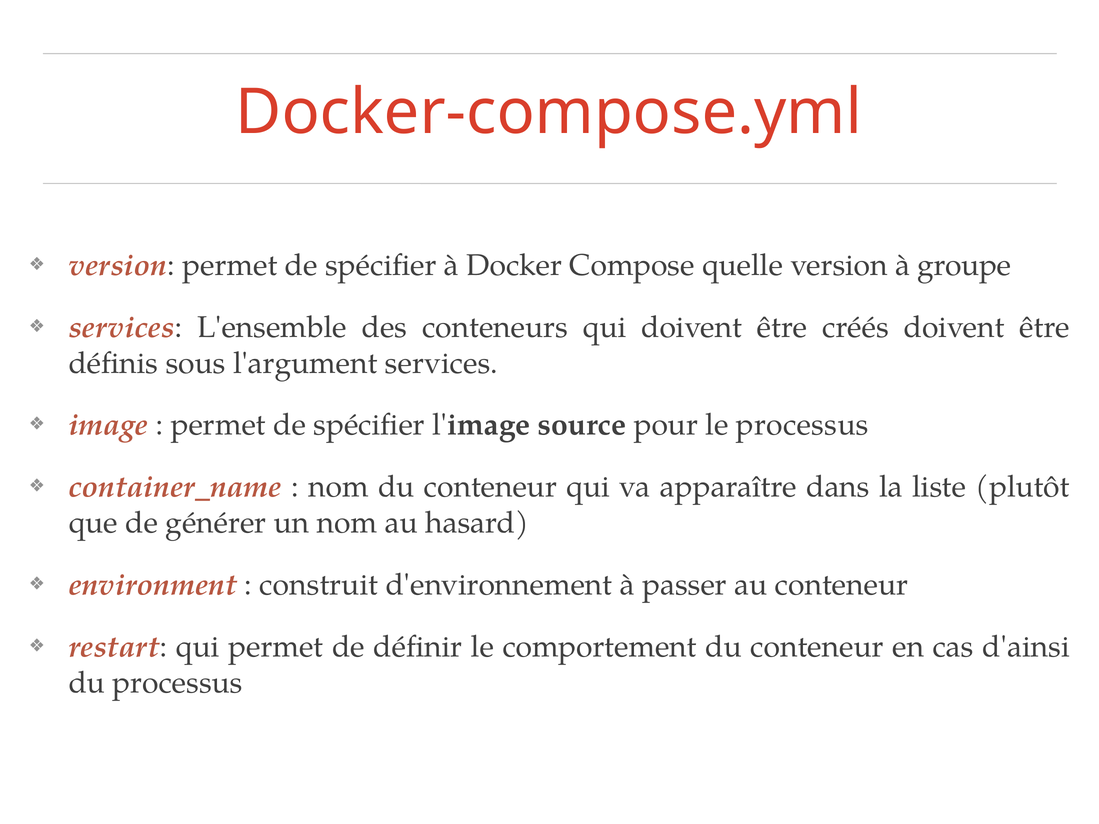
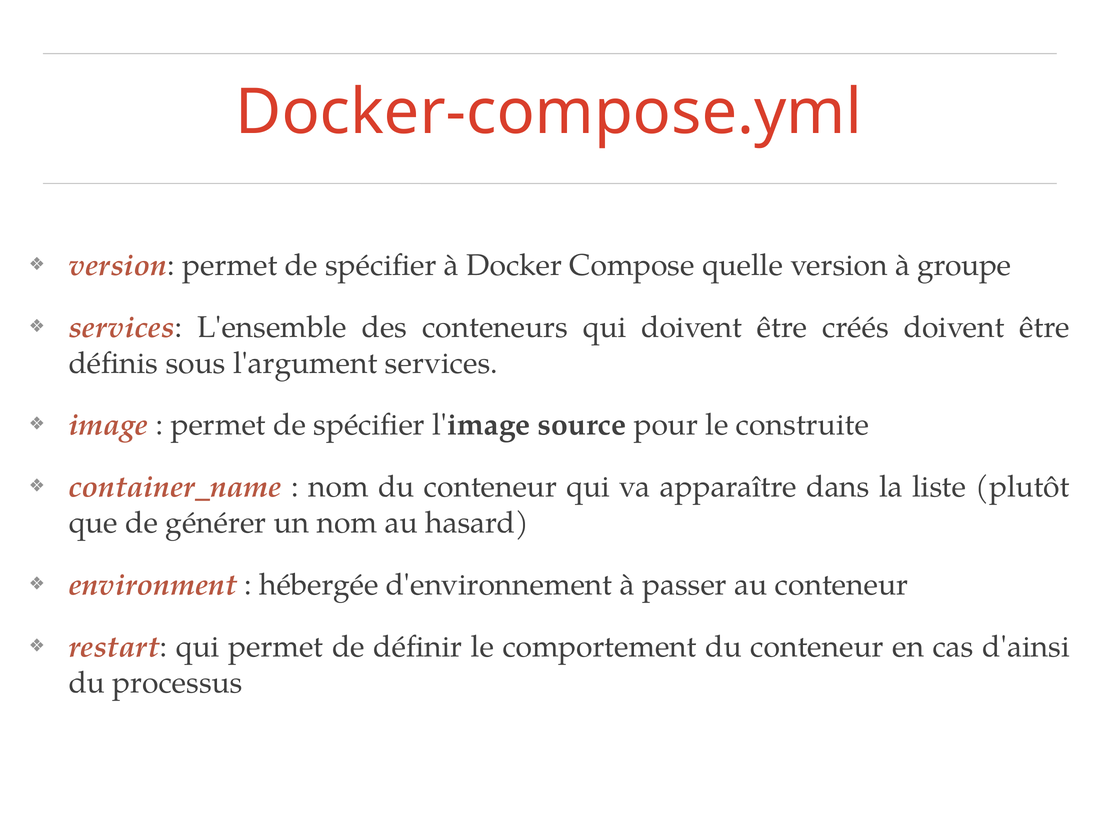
le processus: processus -> construite
construit: construit -> hébergée
